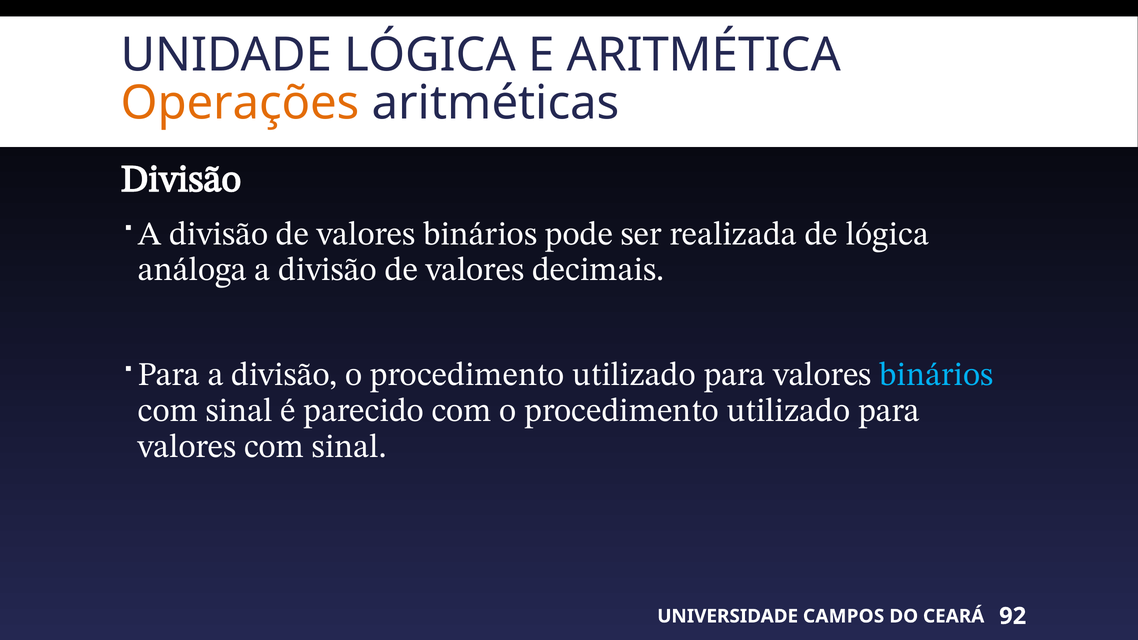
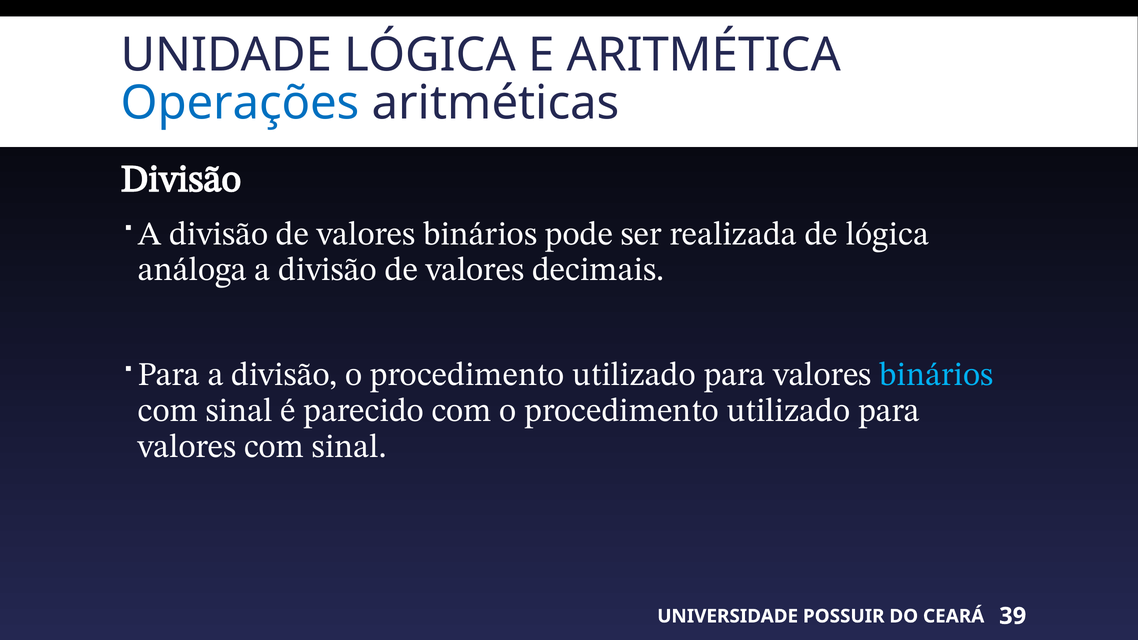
Operações colour: orange -> blue
CAMPOS: CAMPOS -> POSSUIR
92: 92 -> 39
